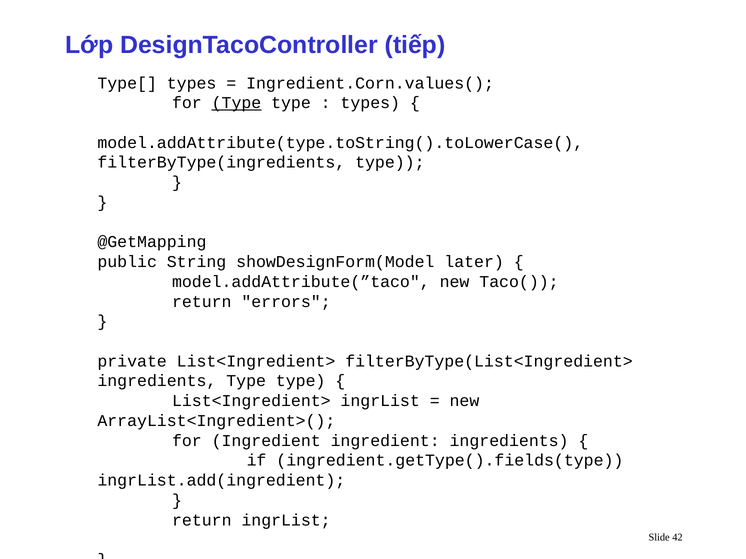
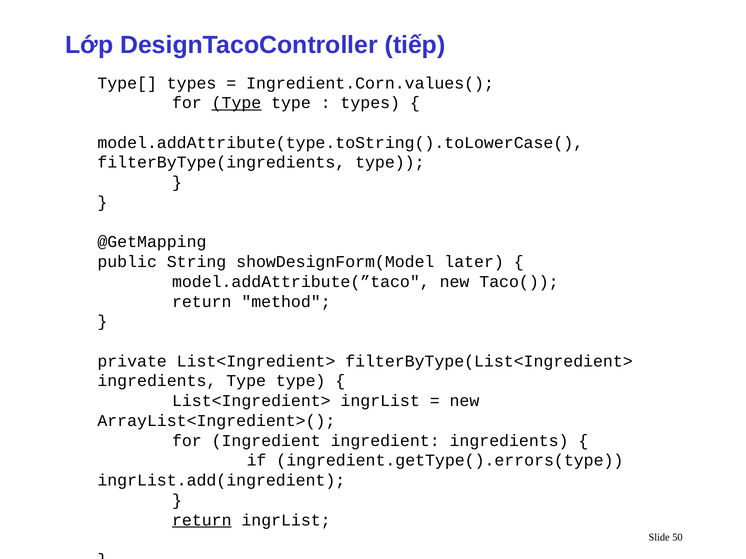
errors: errors -> method
ingredient.getType().fields(type: ingredient.getType().fields(type -> ingredient.getType().errors(type
return at (202, 521) underline: none -> present
42: 42 -> 50
